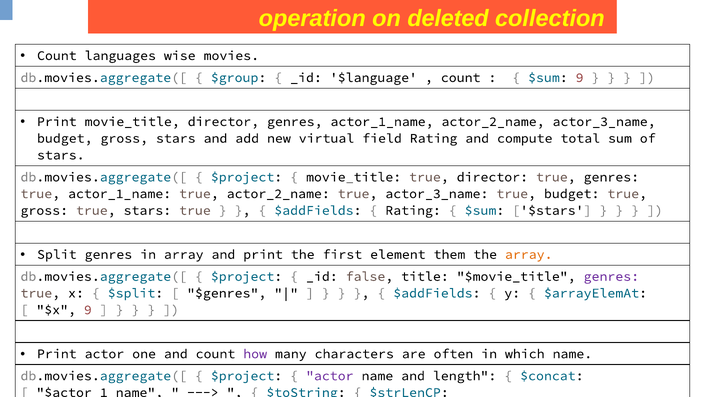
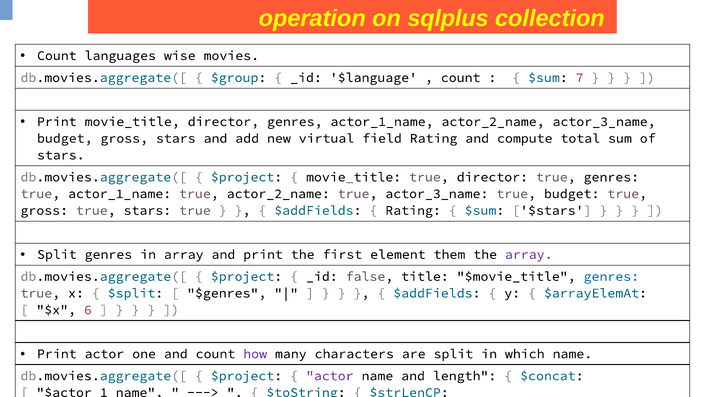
deleted: deleted -> sqlplus
$sum 9: 9 -> 7
array at (529, 254) colour: orange -> purple
genres at (611, 276) colour: purple -> blue
$x 9: 9 -> 6
are often: often -> split
